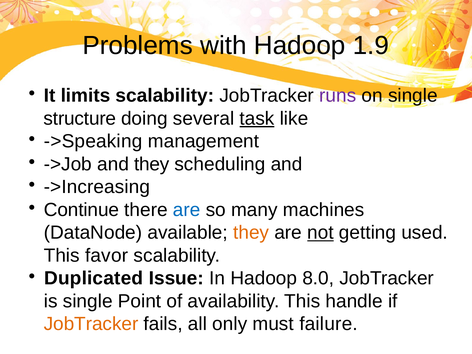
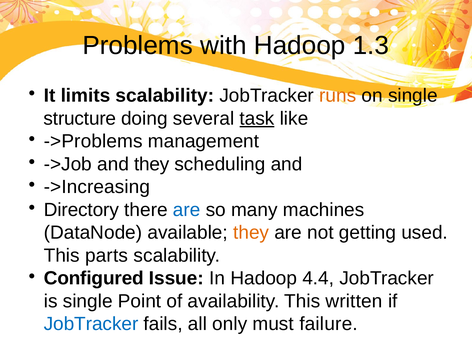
1.9: 1.9 -> 1.3
runs colour: purple -> orange
->Speaking: ->Speaking -> ->Problems
Continue: Continue -> Directory
not underline: present -> none
favor: favor -> parts
Duplicated: Duplicated -> Configured
8.0: 8.0 -> 4.4
handle: handle -> written
JobTracker at (91, 324) colour: orange -> blue
